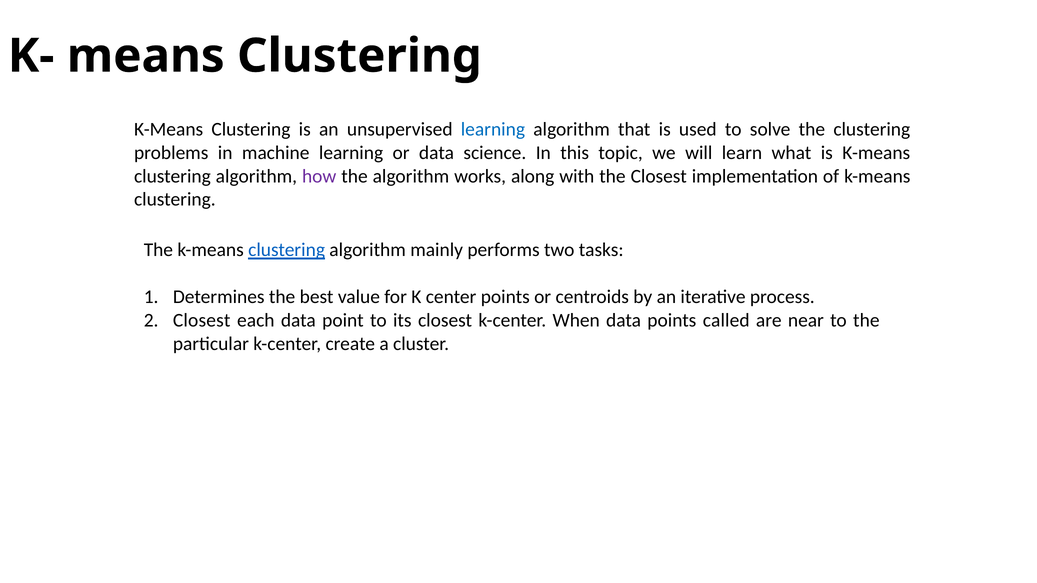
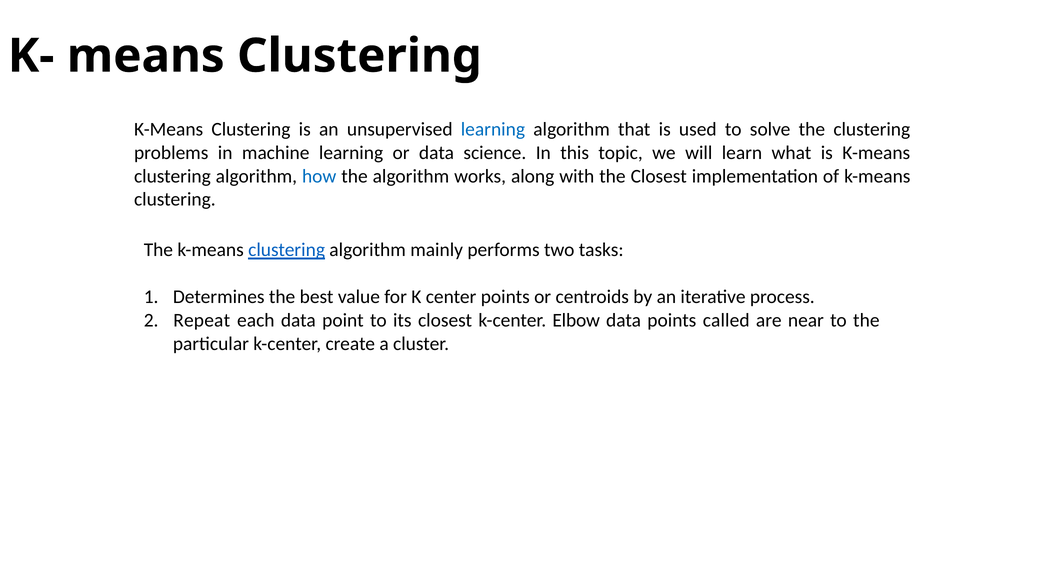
how colour: purple -> blue
Closest at (202, 321): Closest -> Repeat
When: When -> Elbow
